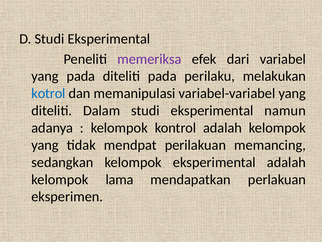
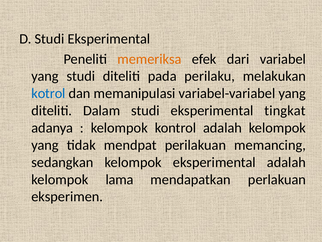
memeriksa colour: purple -> orange
yang pada: pada -> studi
namun: namun -> tingkat
